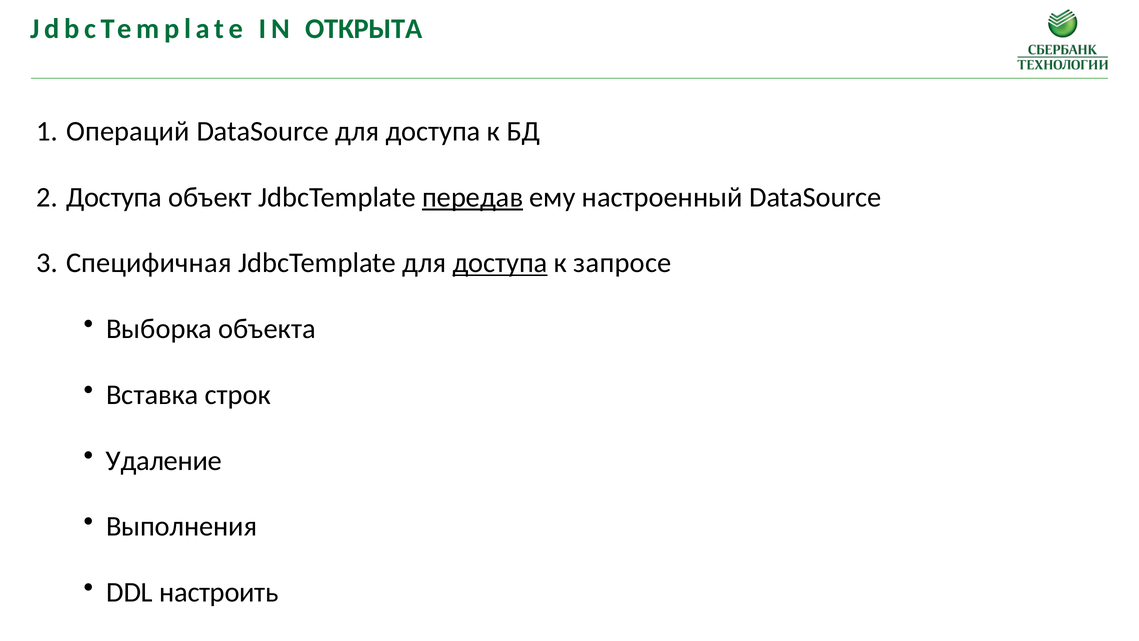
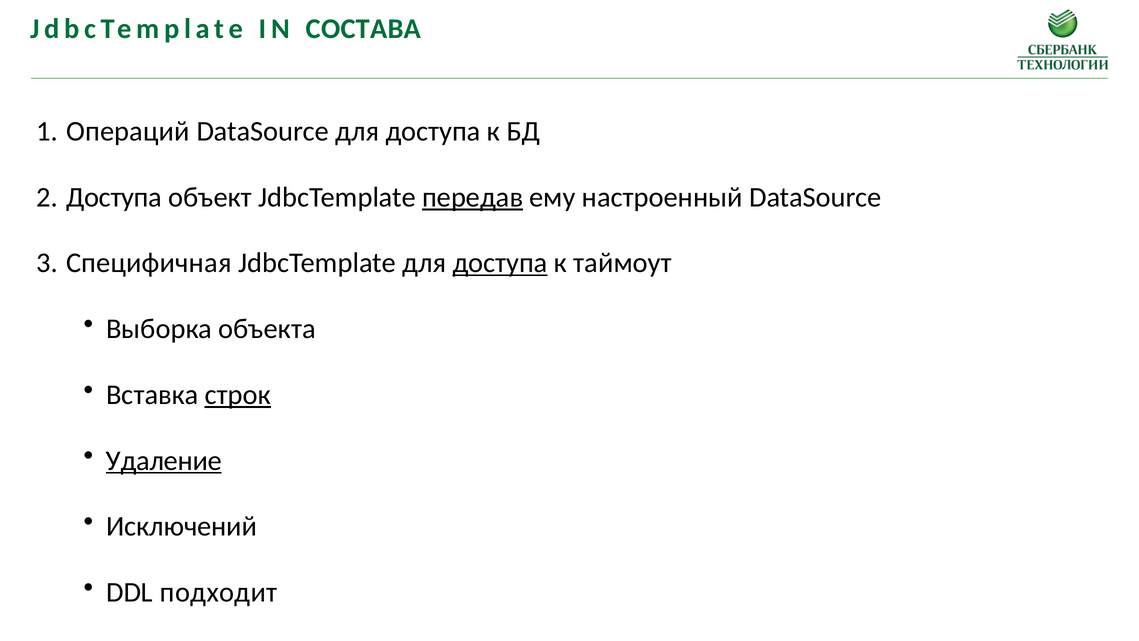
ОТКРЫТА: ОТКРЫТА -> СОСТАВА
запросе: запросе -> таймоут
строк underline: none -> present
Удаление underline: none -> present
Выполнения: Выполнения -> Исключений
настроить: настроить -> подходит
